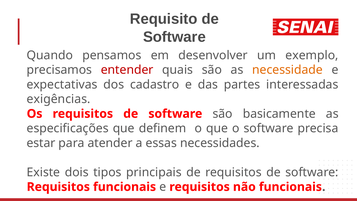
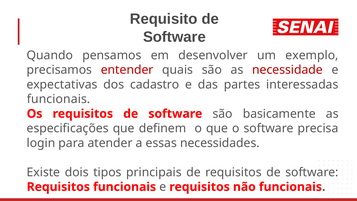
necessidade colour: orange -> red
exigências at (59, 99): exigências -> funcionais
estar: estar -> login
